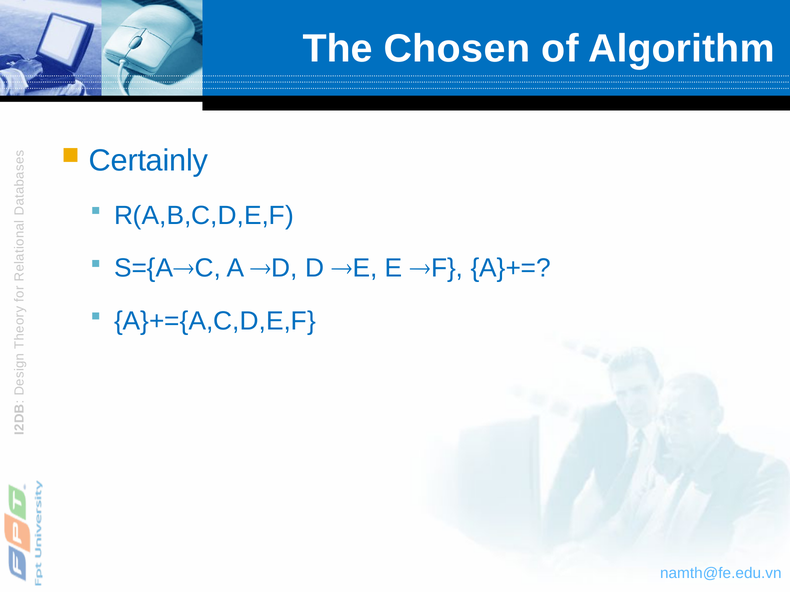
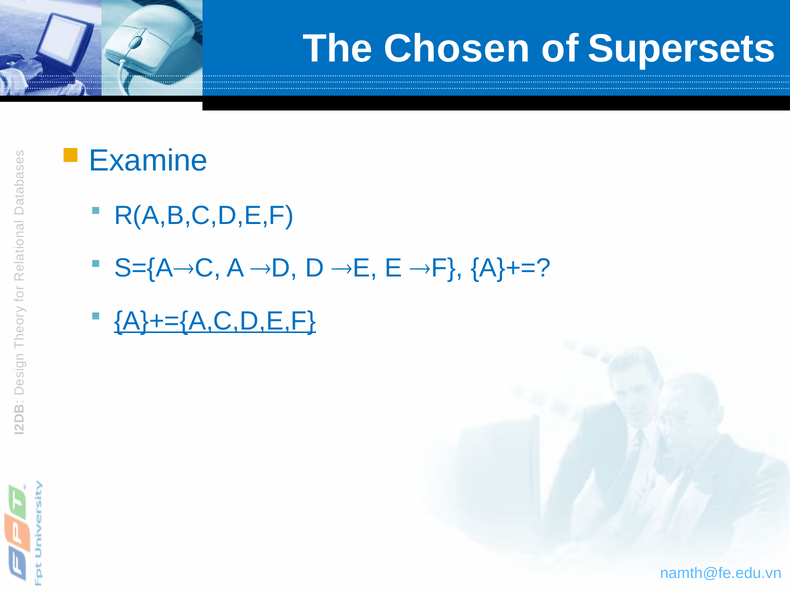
Algorithm: Algorithm -> Supersets
Certainly: Certainly -> Examine
A}+={A,C,D,E,F underline: none -> present
